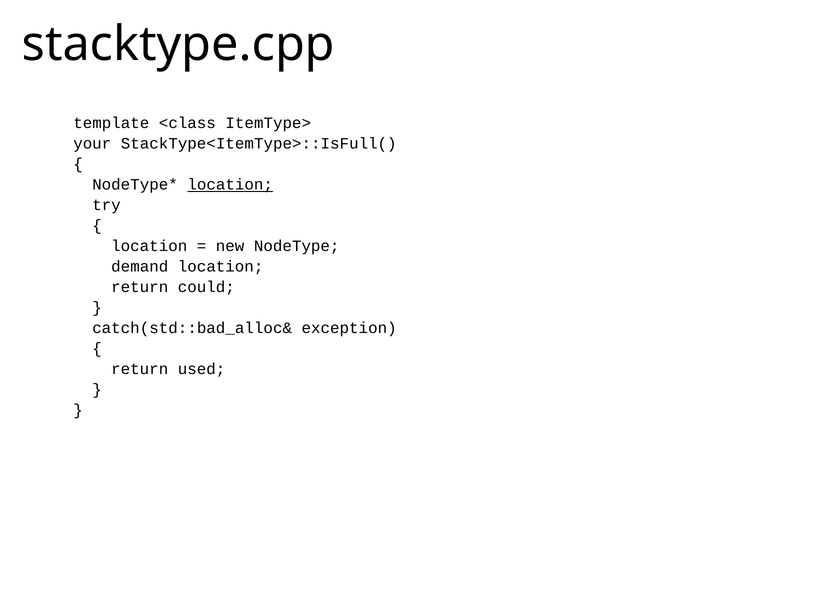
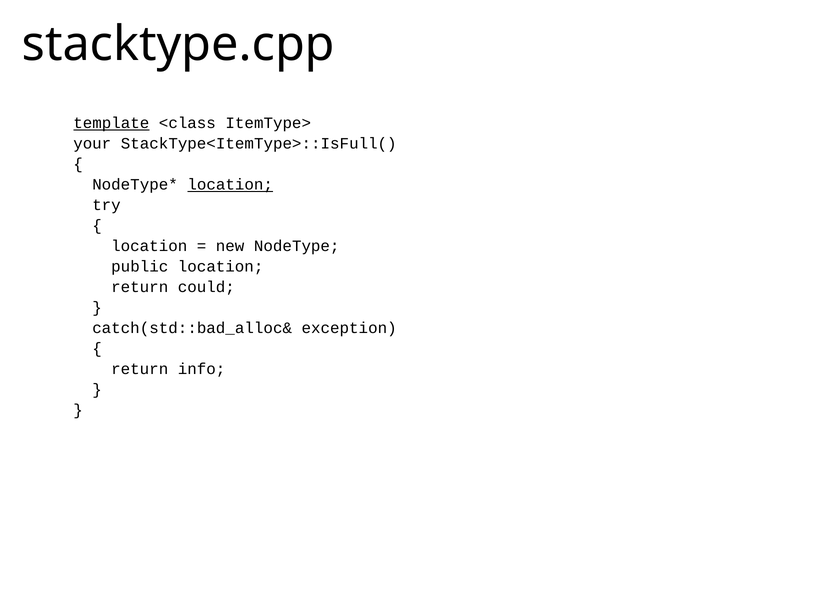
template underline: none -> present
demand: demand -> public
used: used -> info
